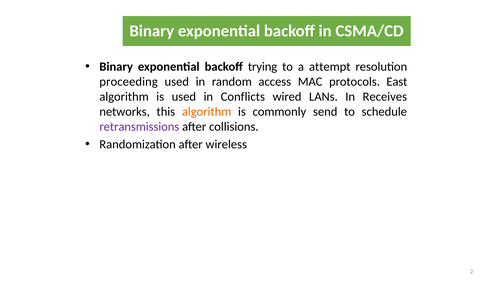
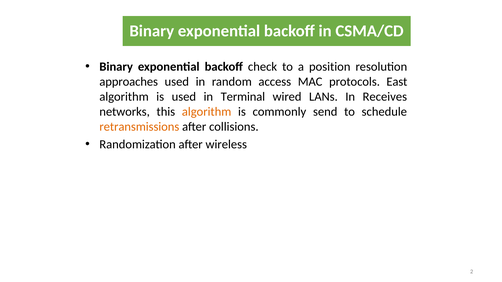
trying: trying -> check
attempt: attempt -> position
proceeding: proceeding -> approaches
Conflicts: Conflicts -> Terminal
retransmissions colour: purple -> orange
